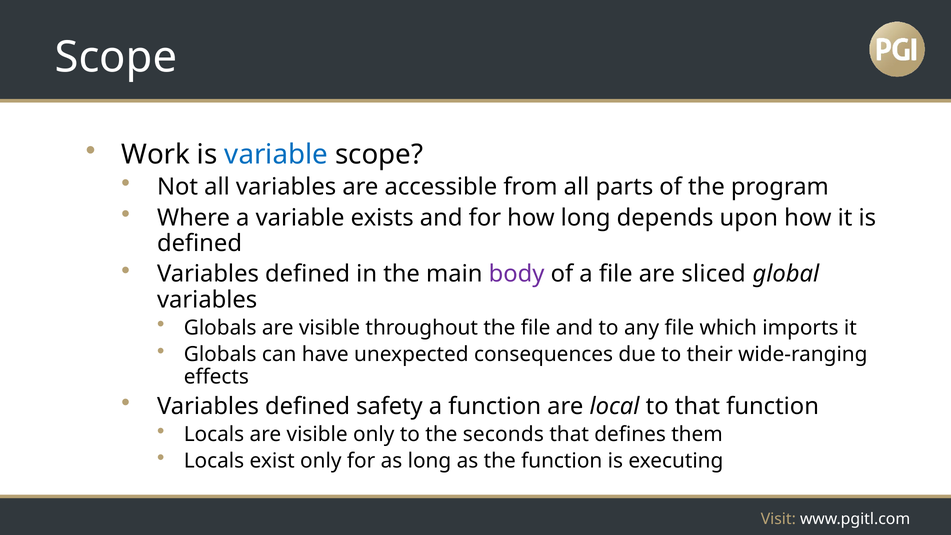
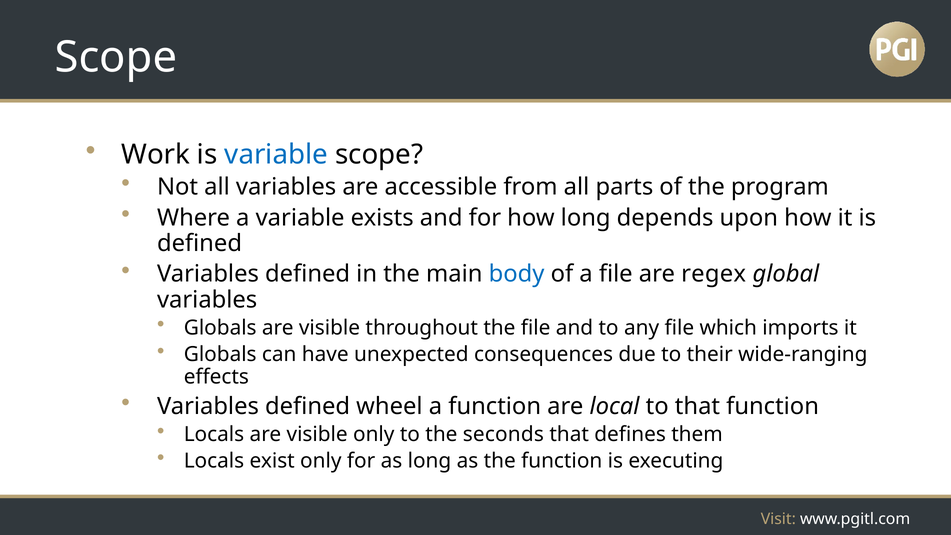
body colour: purple -> blue
sliced: sliced -> regex
safety: safety -> wheel
